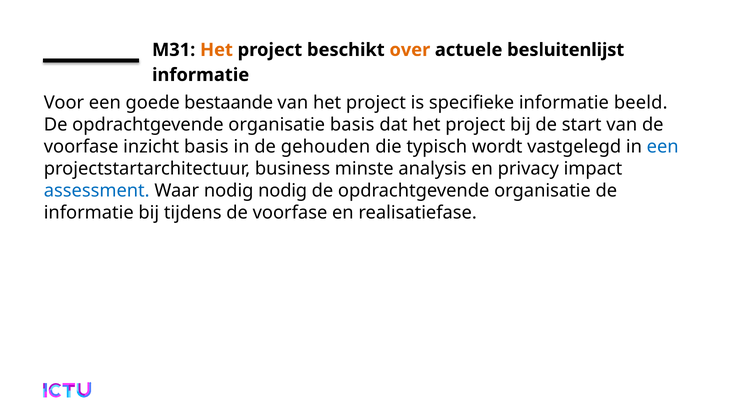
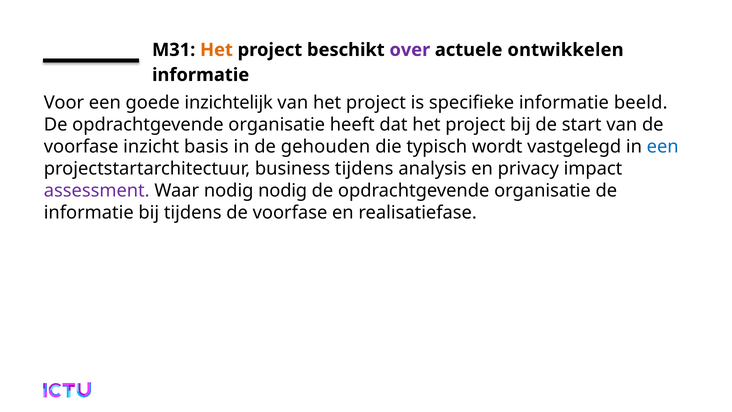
over colour: orange -> purple
besluitenlijst: besluitenlijst -> ontwikkelen
bestaande: bestaande -> inzichtelijk
organisatie basis: basis -> heeft
business minste: minste -> tijdens
assessment colour: blue -> purple
